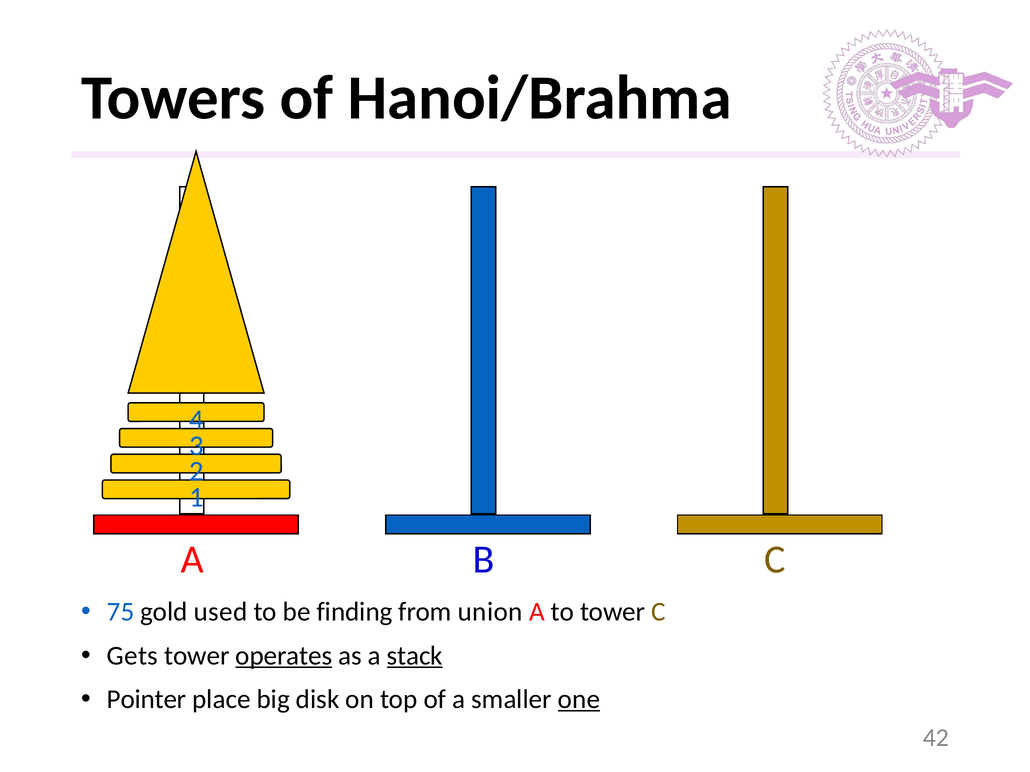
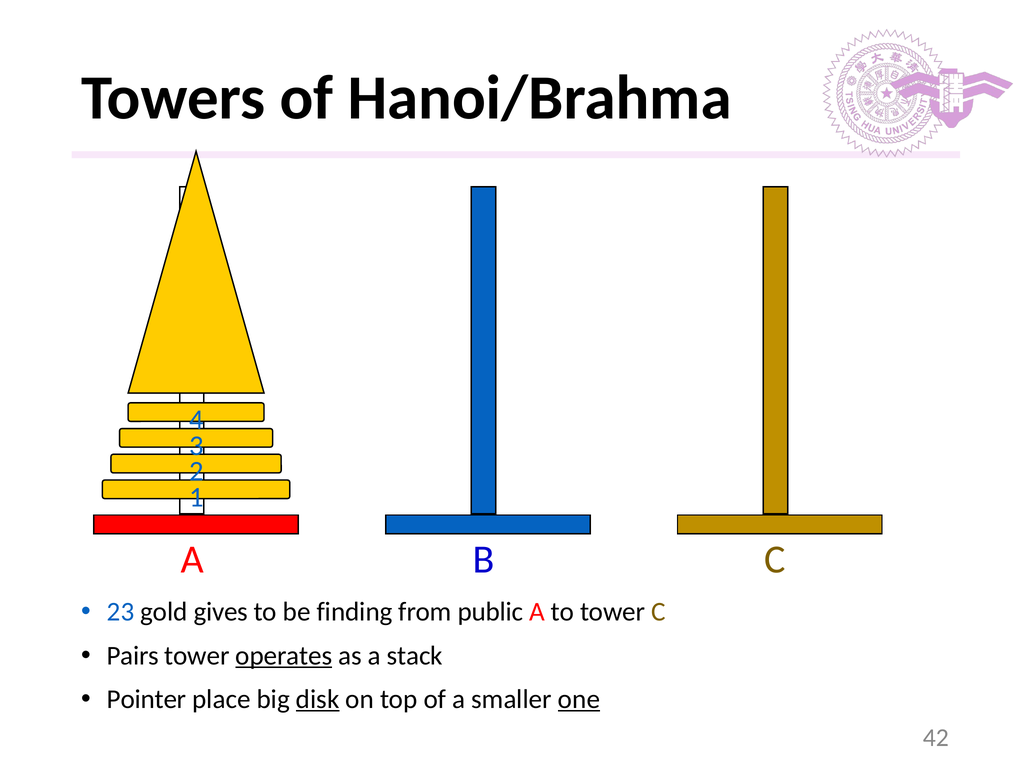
75: 75 -> 23
used: used -> gives
union: union -> public
Gets: Gets -> Pairs
stack underline: present -> none
disk underline: none -> present
